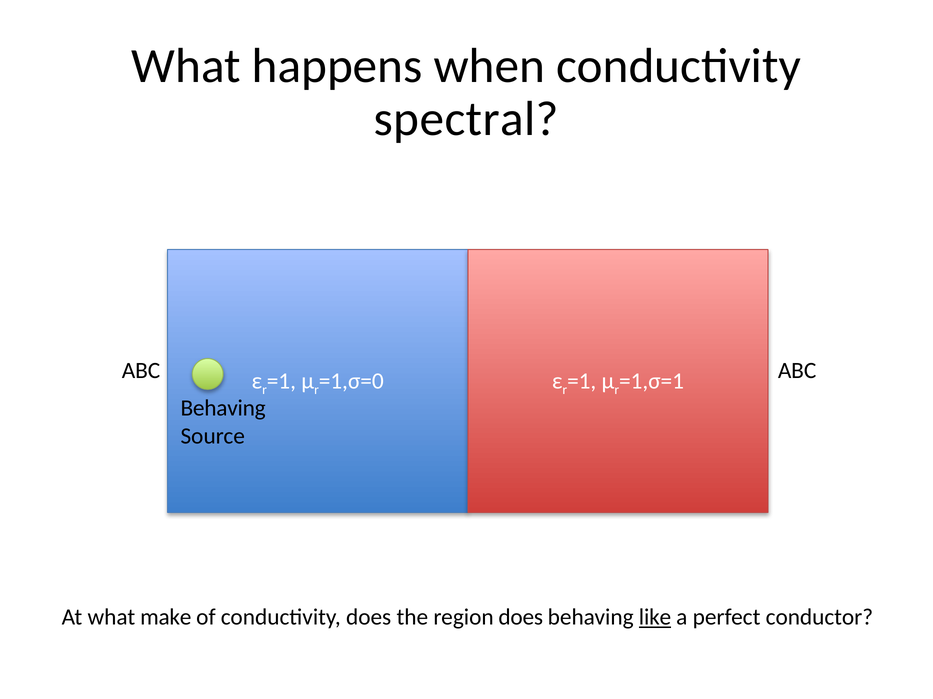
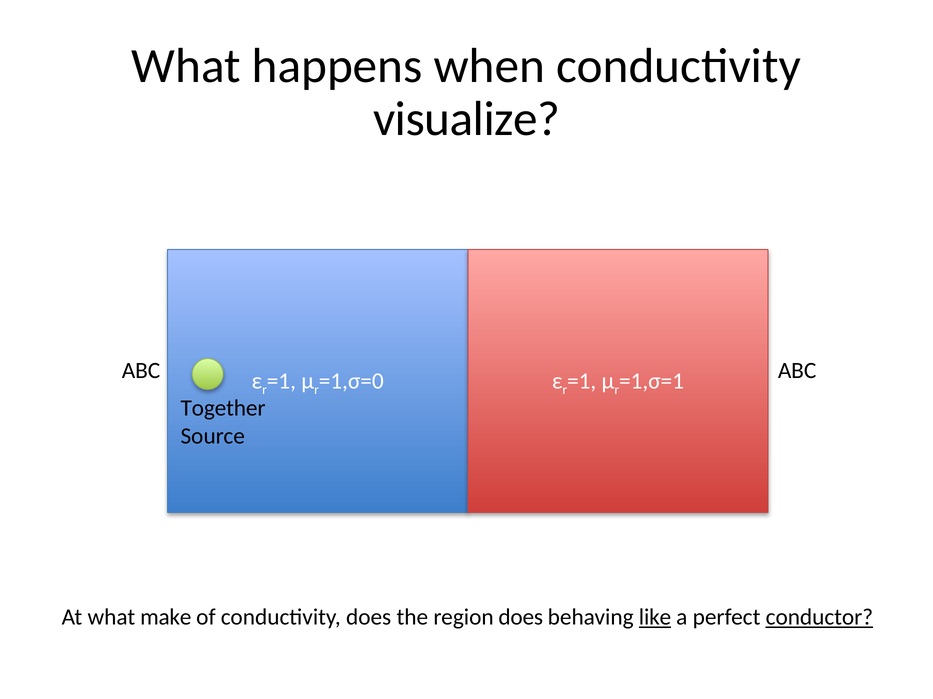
spectral: spectral -> visualize
Behaving at (223, 408): Behaving -> Together
conductor underline: none -> present
